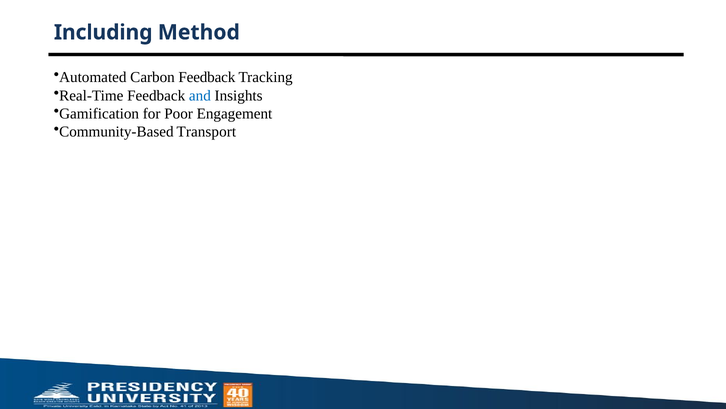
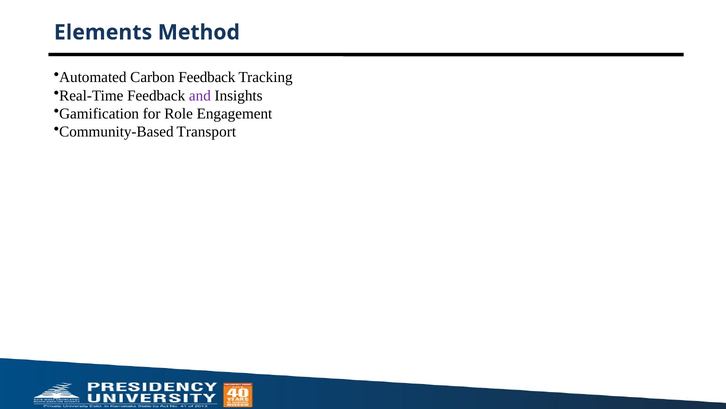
Including: Including -> Elements
and colour: blue -> purple
Poor: Poor -> Role
